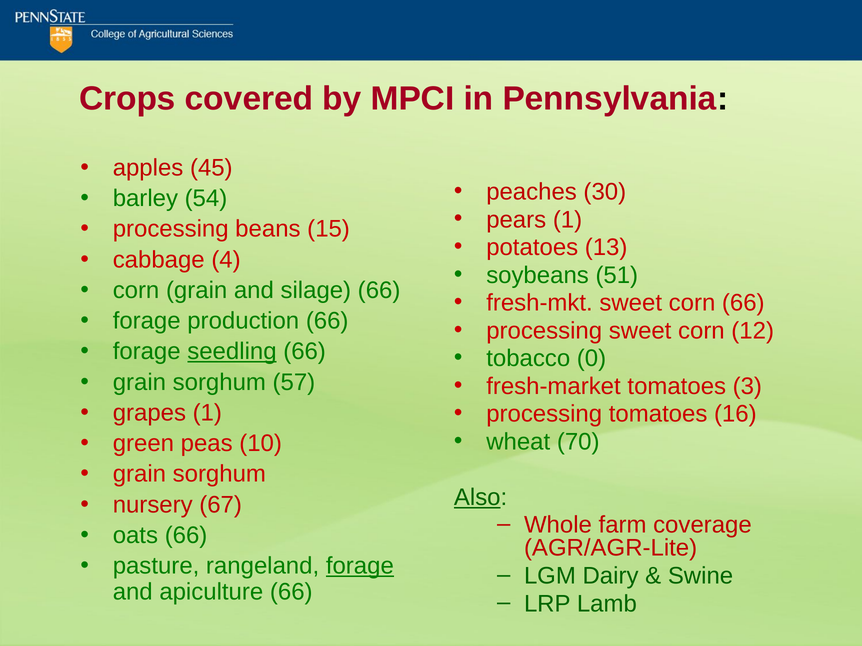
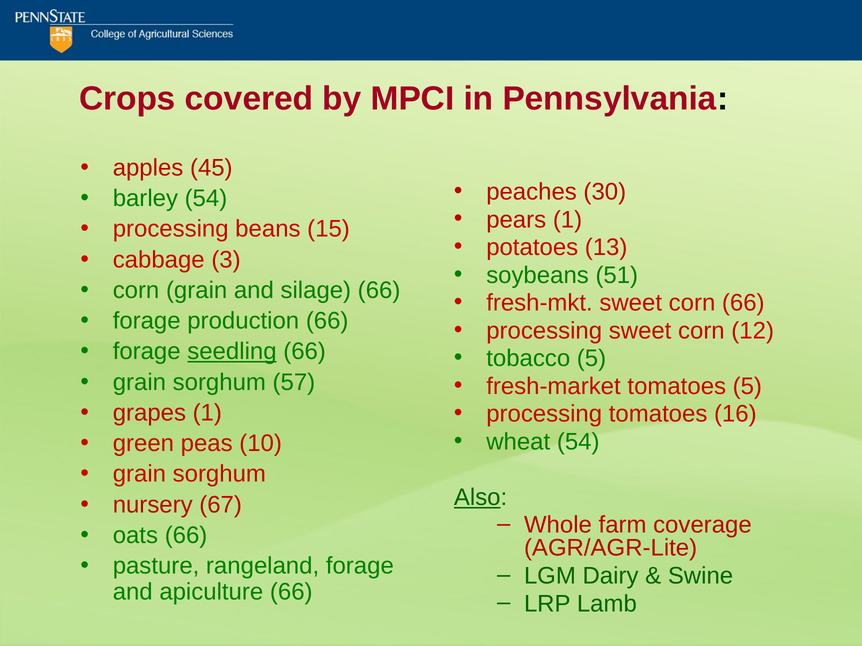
4: 4 -> 3
tobacco 0: 0 -> 5
tomatoes 3: 3 -> 5
wheat 70: 70 -> 54
forage at (360, 566) underline: present -> none
